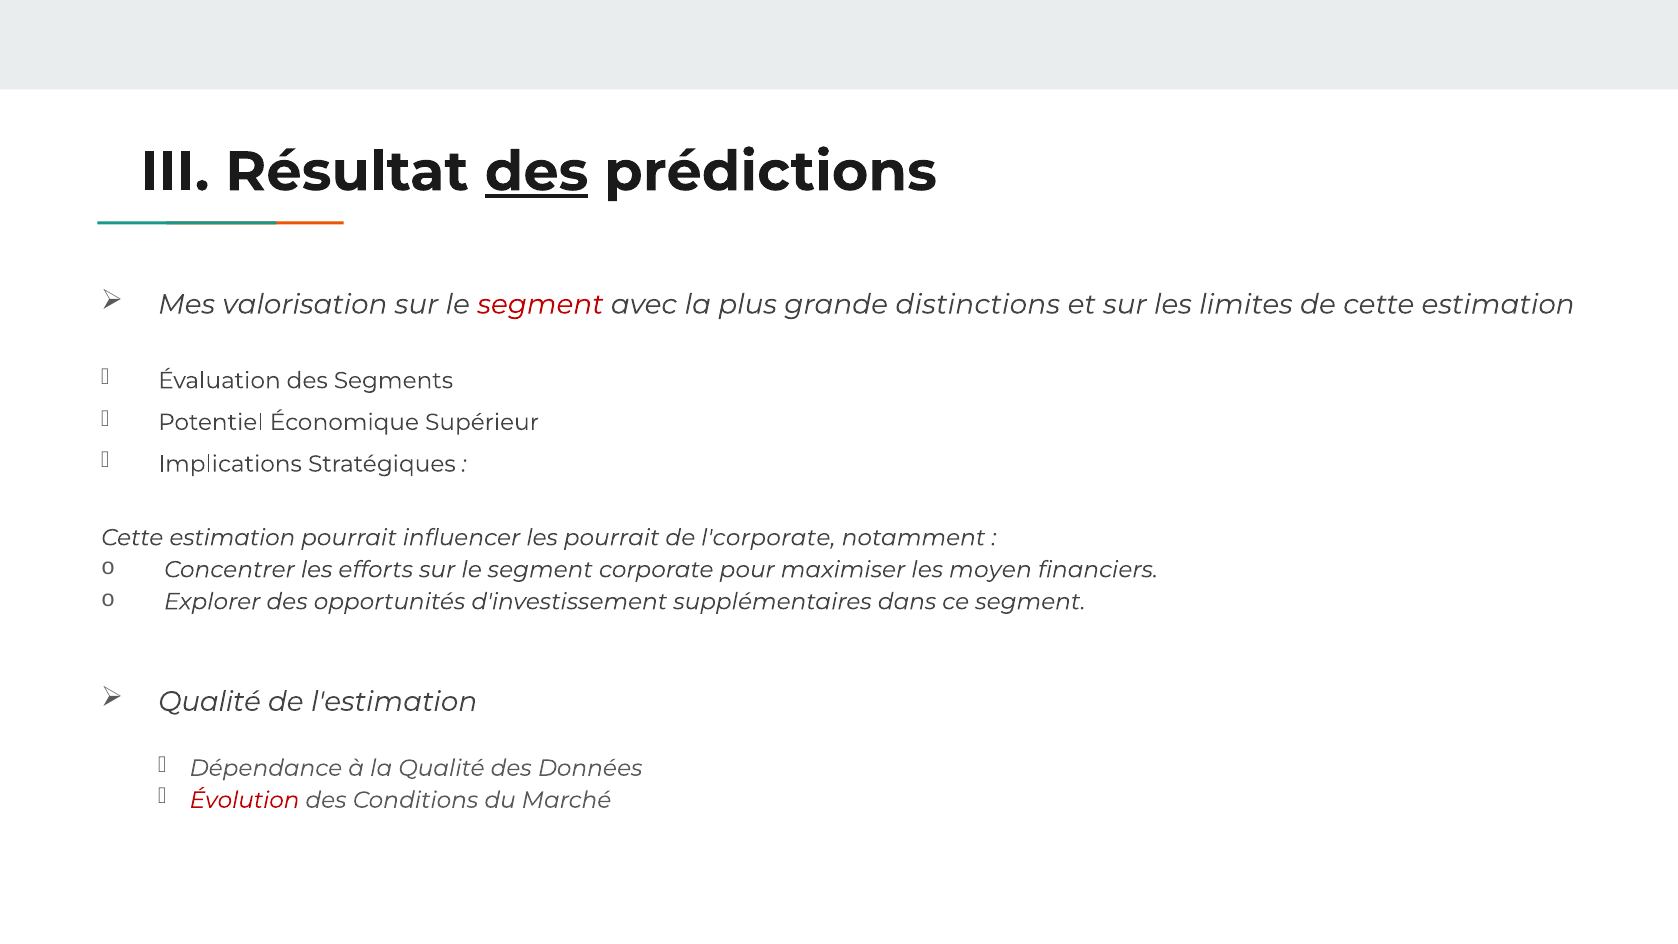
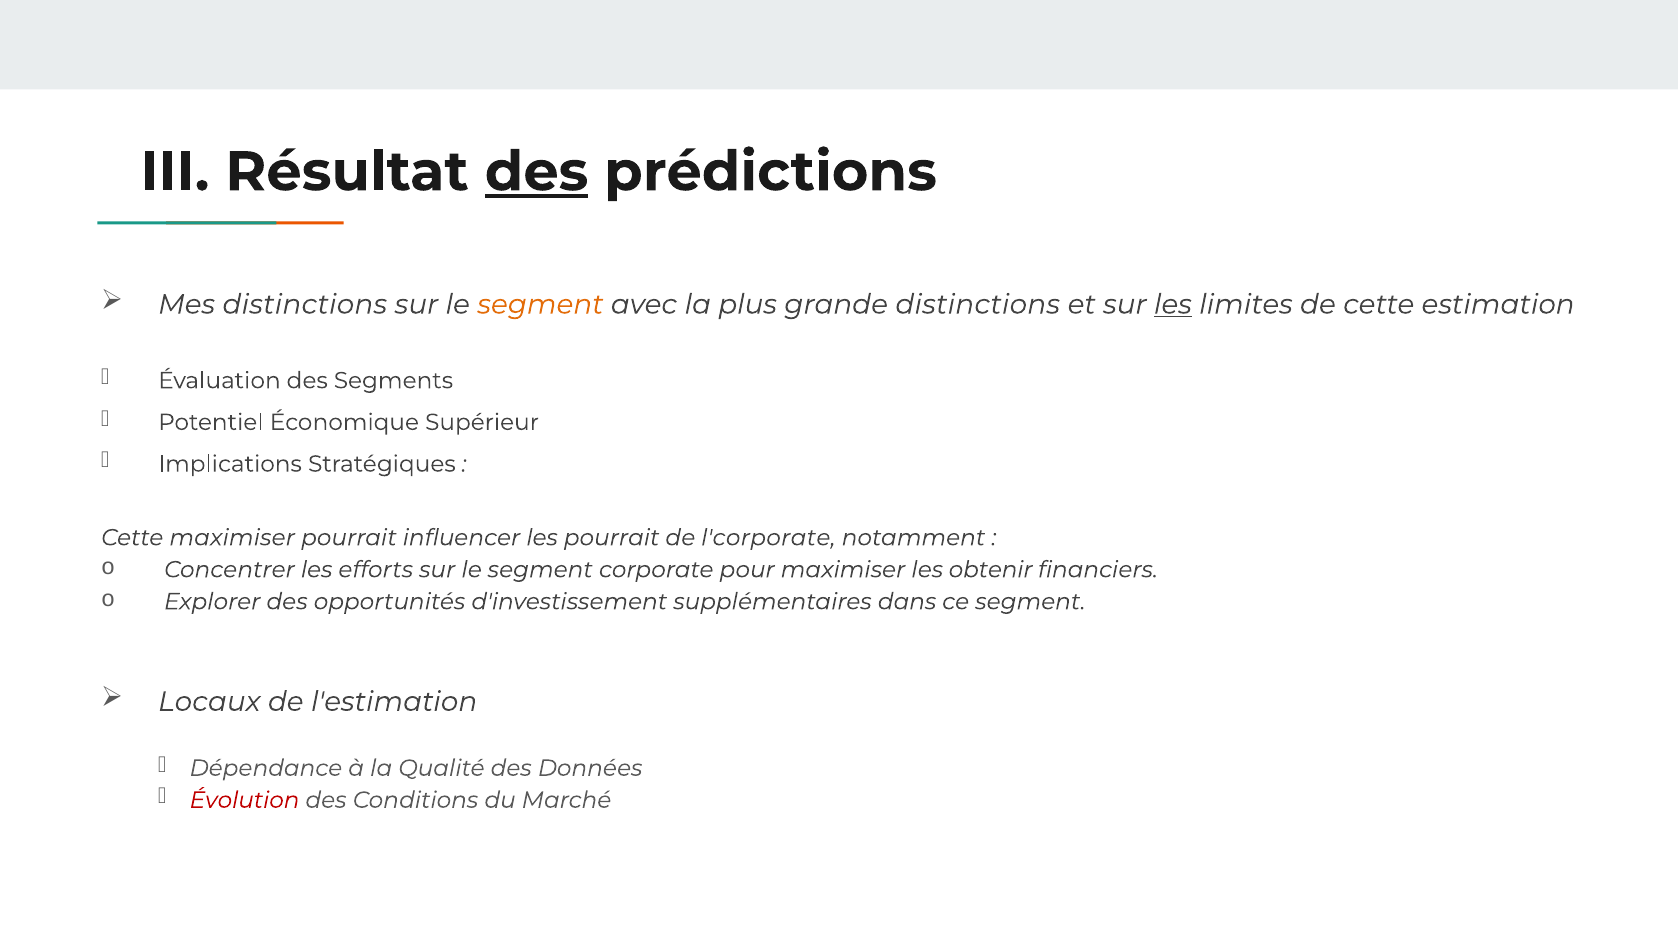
Mes valorisation: valorisation -> distinctions
segment at (540, 304) colour: red -> orange
les at (1173, 304) underline: none -> present
estimation at (232, 538): estimation -> maximiser
moyen: moyen -> obtenir
Qualité at (210, 702): Qualité -> Locaux
